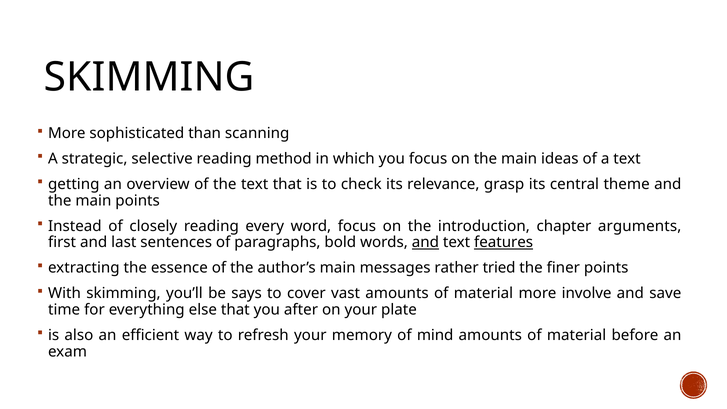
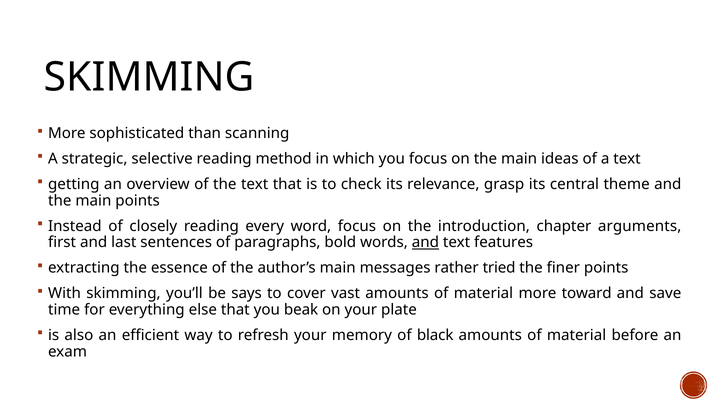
features underline: present -> none
involve: involve -> toward
after: after -> beak
mind: mind -> black
